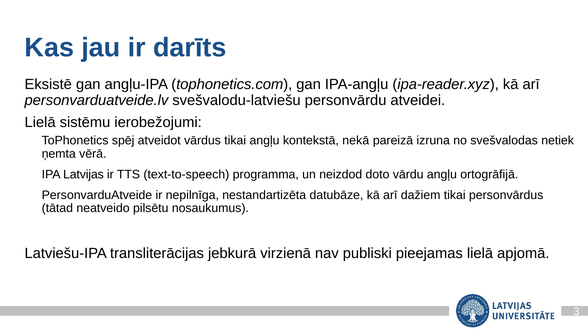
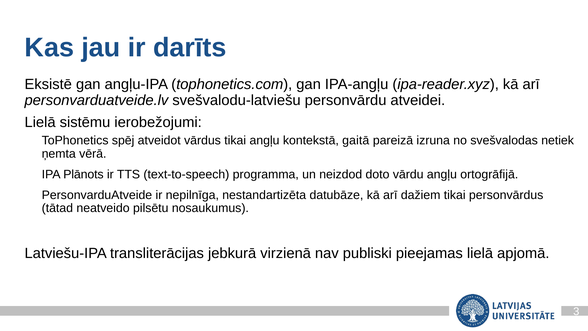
nekā: nekā -> gaitā
Latvijas: Latvijas -> Plānots
